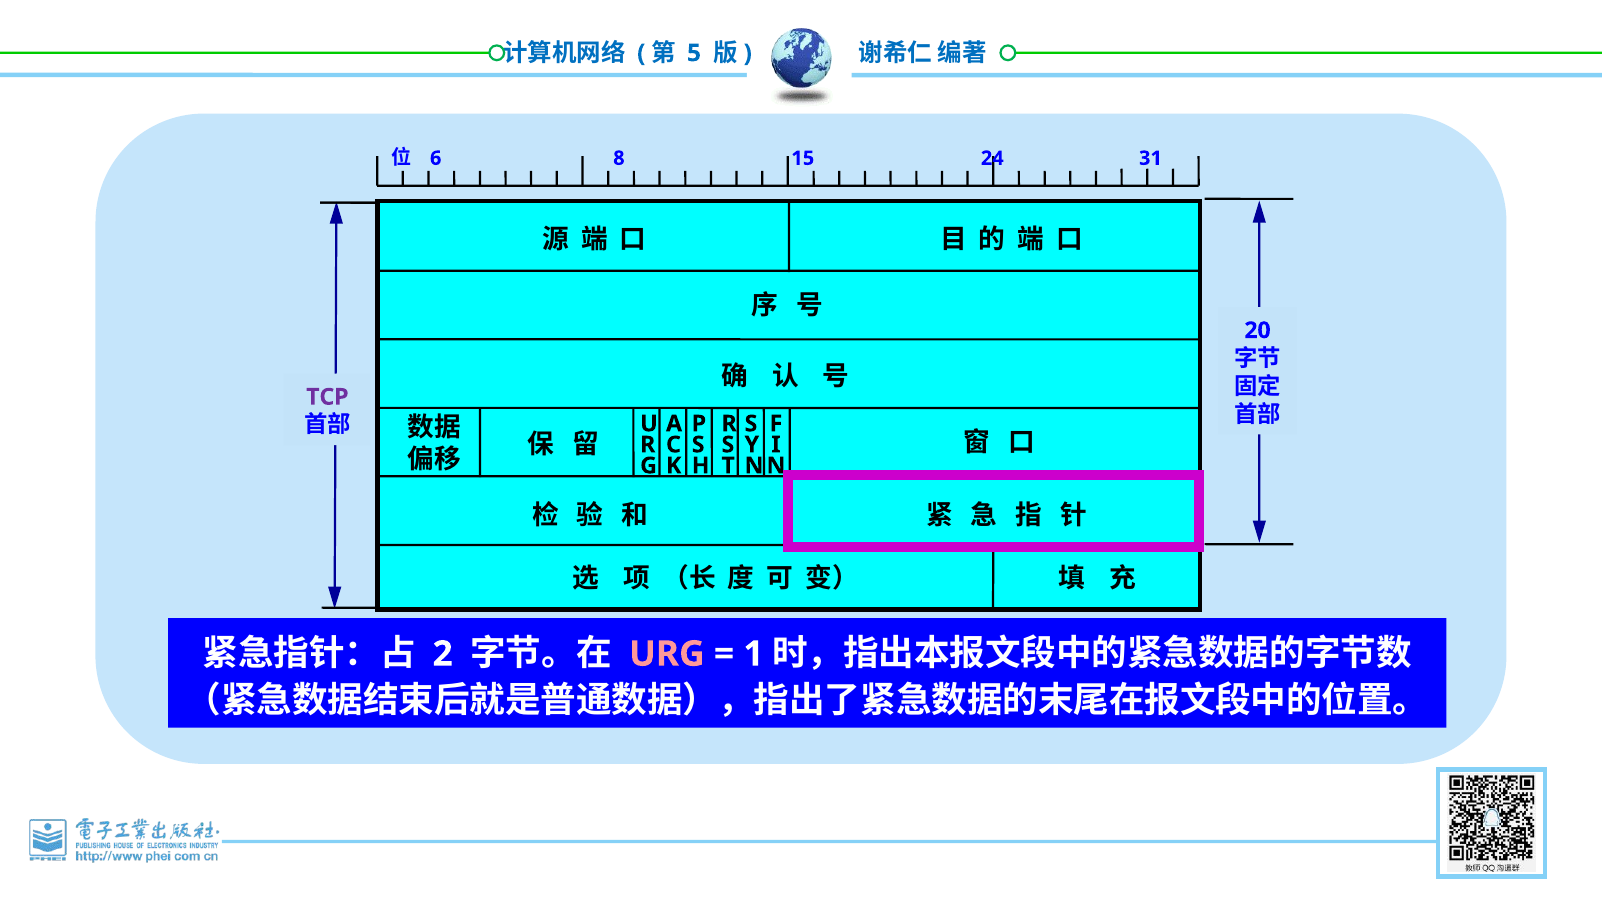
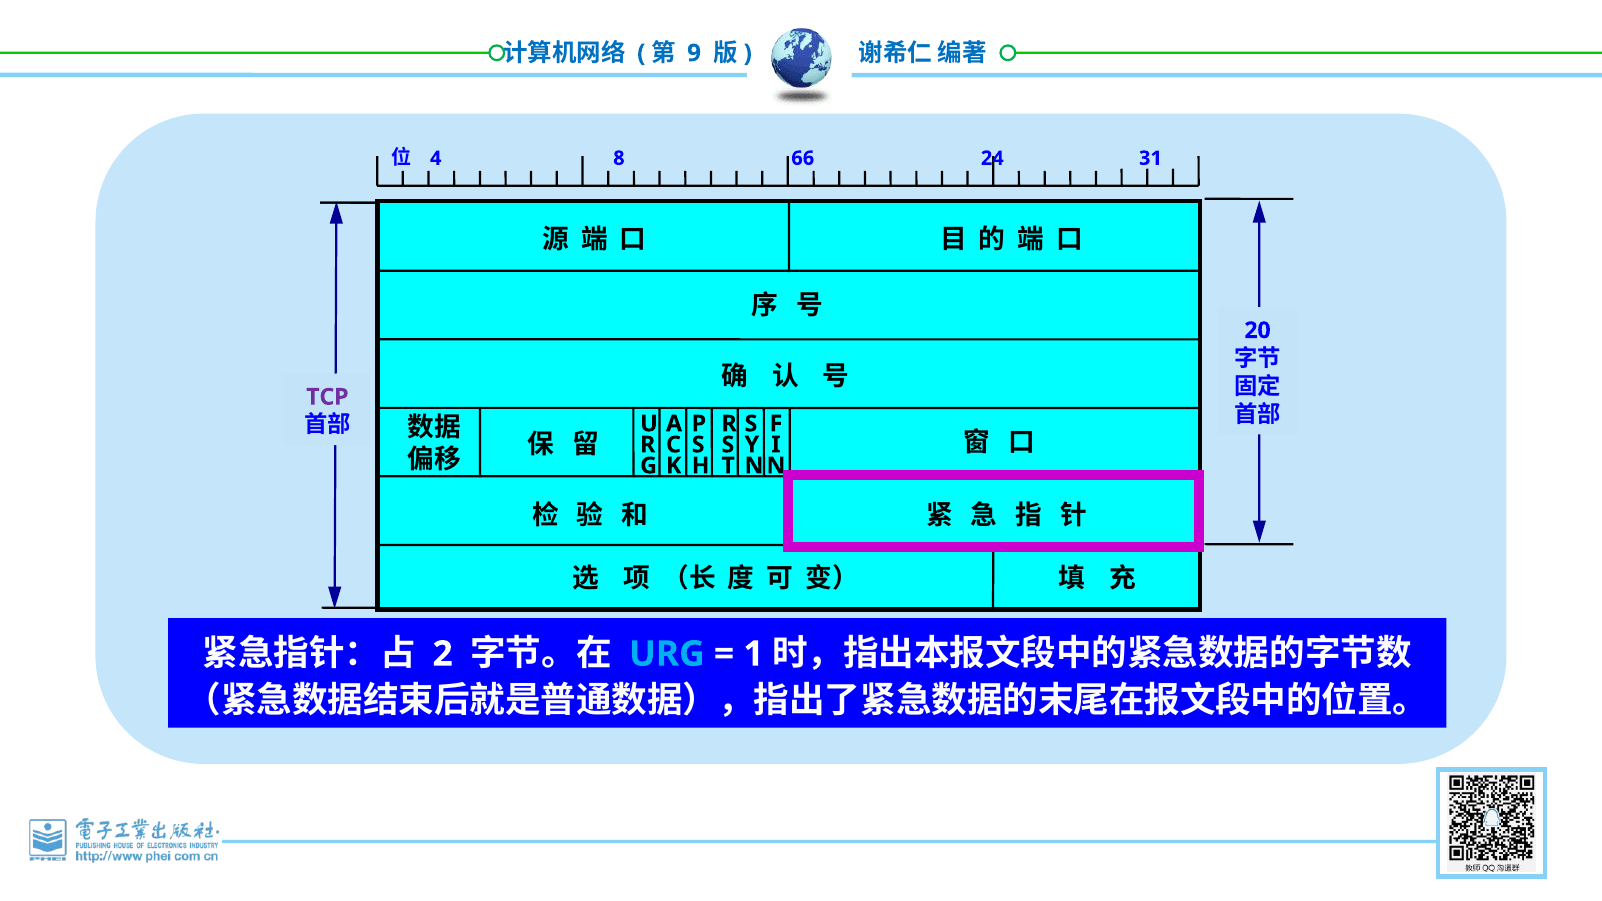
5: 5 -> 9
6: 6 -> 4
15: 15 -> 66
URG colour: pink -> light blue
